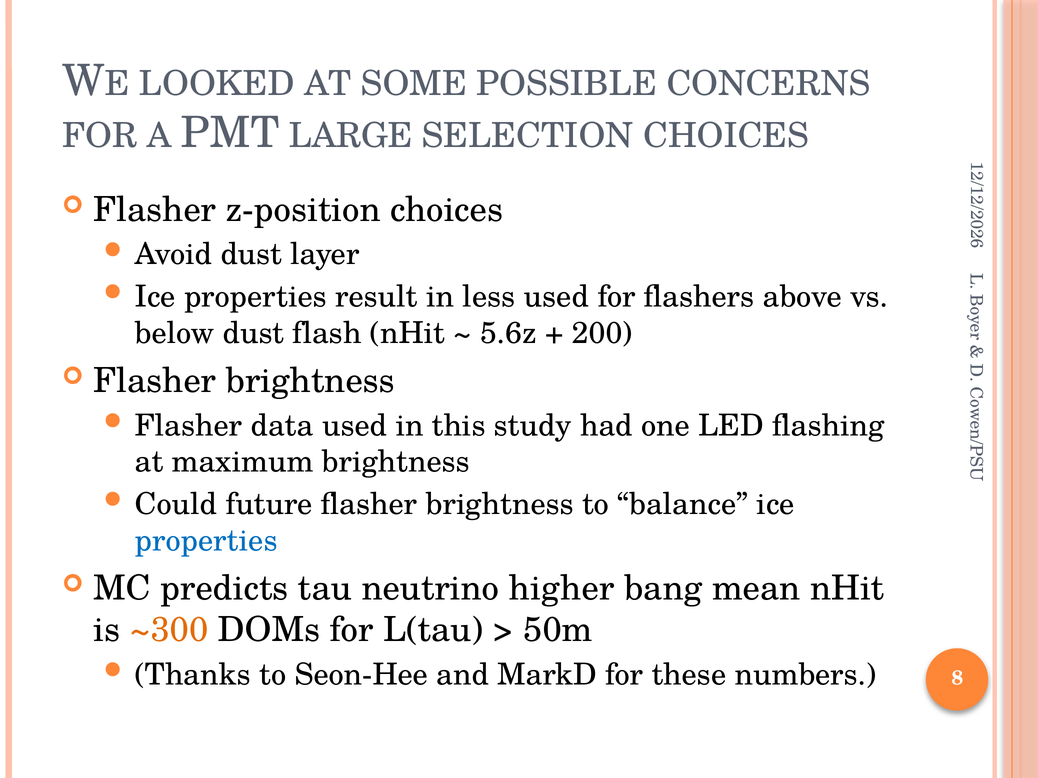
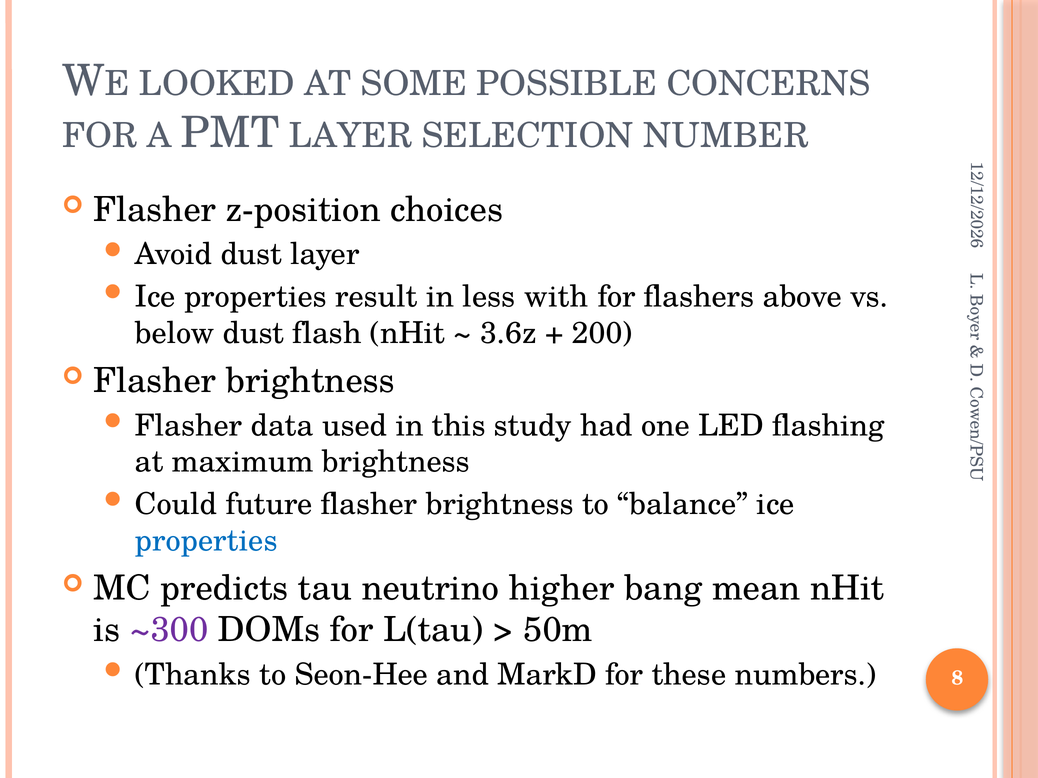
PMT LARGE: LARGE -> LAYER
SELECTION CHOICES: CHOICES -> NUMBER
less used: used -> with
5.6z: 5.6z -> 3.6z
~300 colour: orange -> purple
